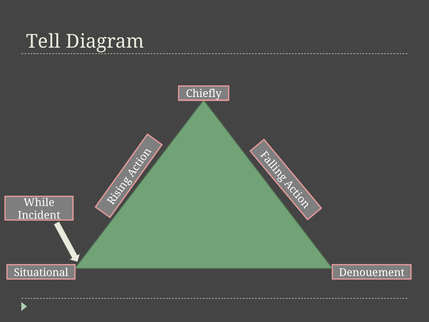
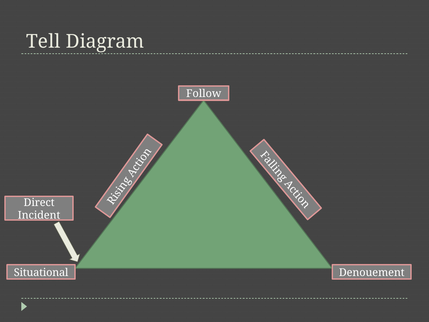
Chiefly: Chiefly -> Follow
While: While -> Direct
